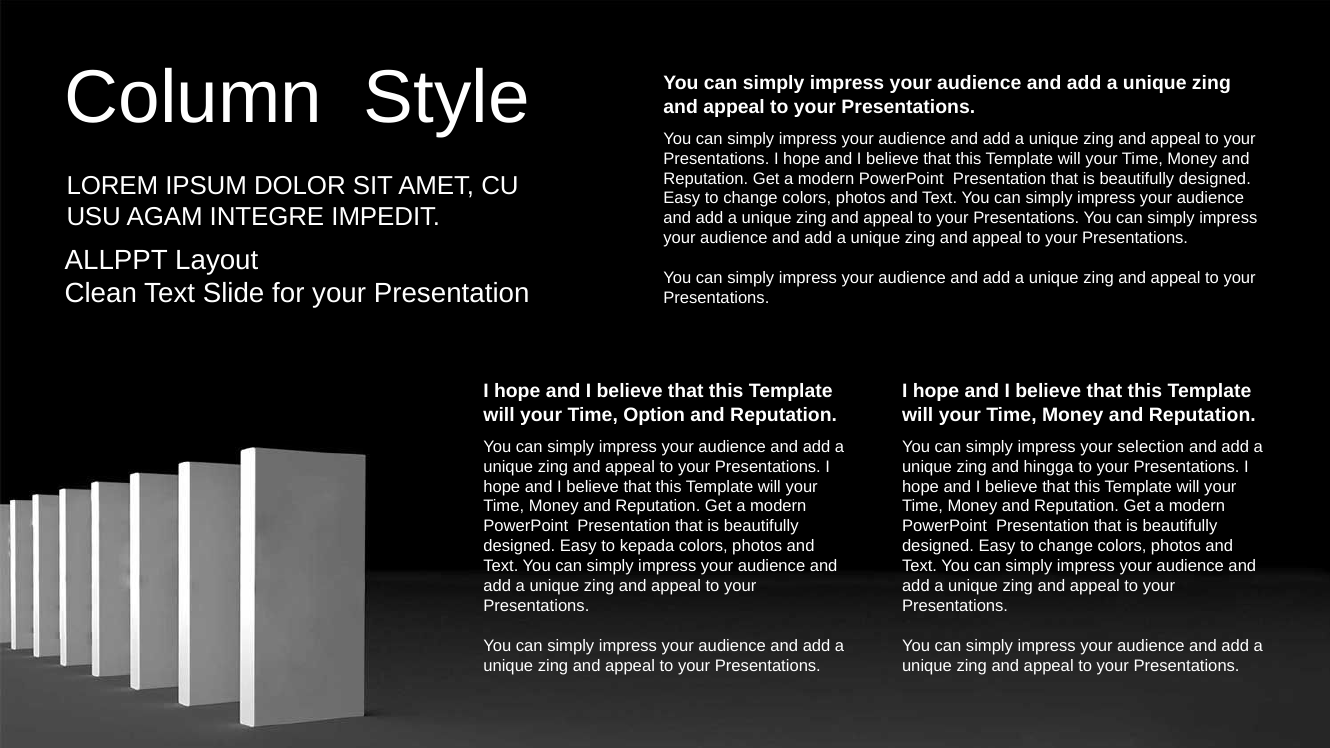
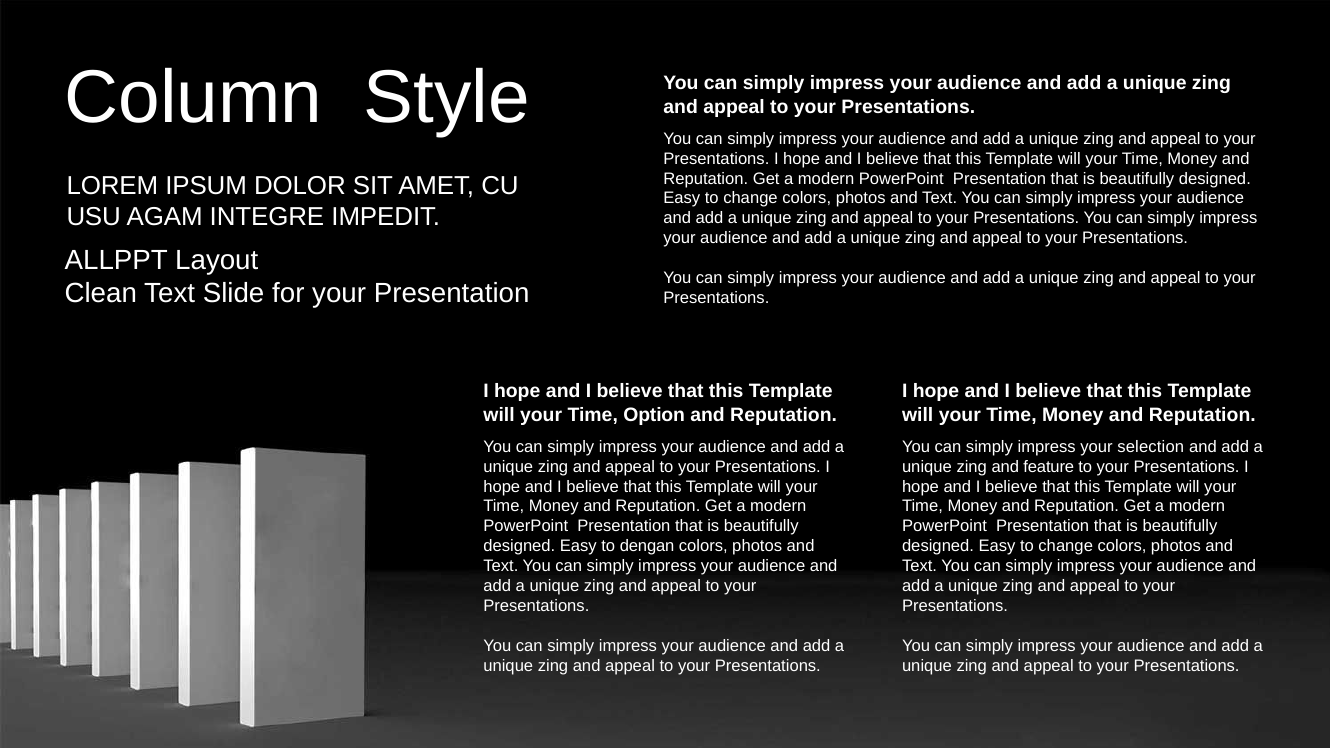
hingga: hingga -> feature
kepada: kepada -> dengan
